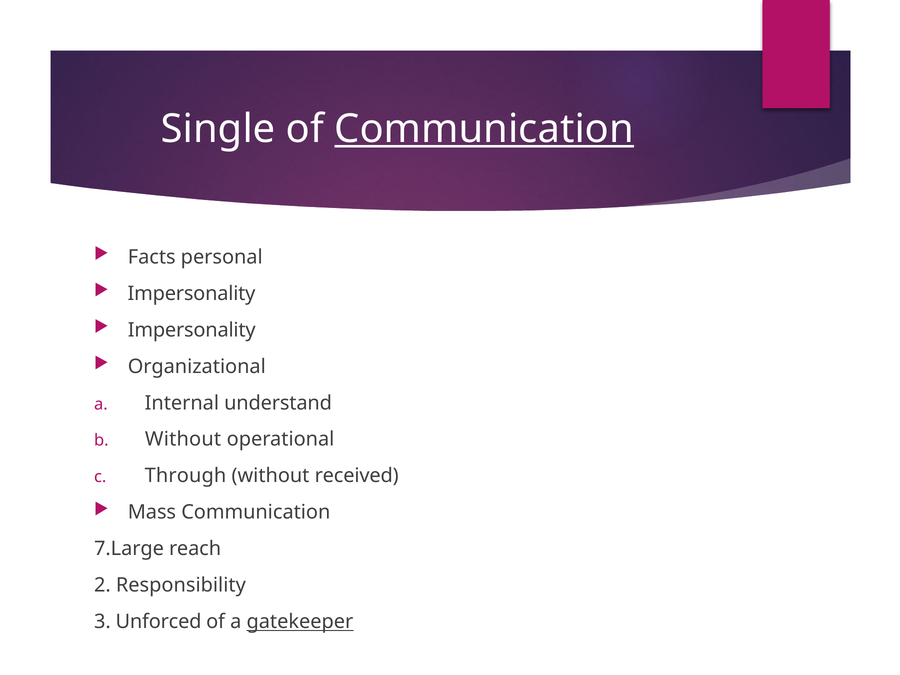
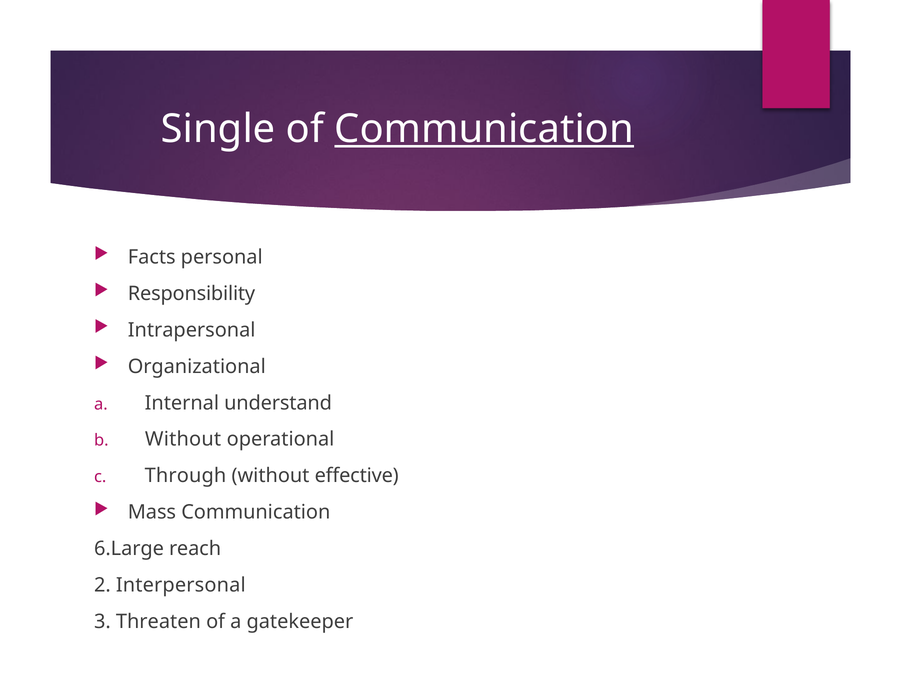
Impersonality at (192, 293): Impersonality -> Responsibility
Impersonality at (192, 330): Impersonality -> Intrapersonal
received: received -> effective
7.Large: 7.Large -> 6.Large
Responsibility: Responsibility -> Interpersonal
Unforced: Unforced -> Threaten
gatekeeper underline: present -> none
